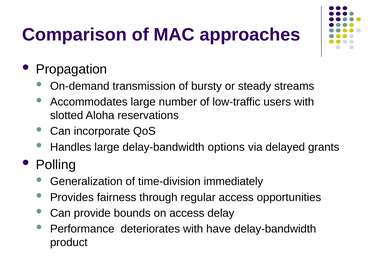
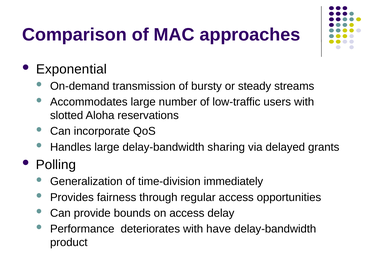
Propagation: Propagation -> Exponential
options: options -> sharing
